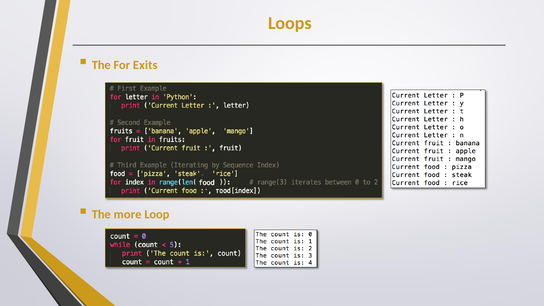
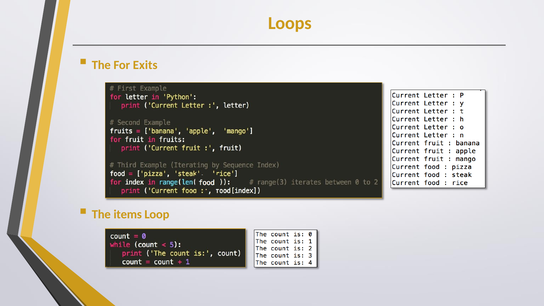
more: more -> items
